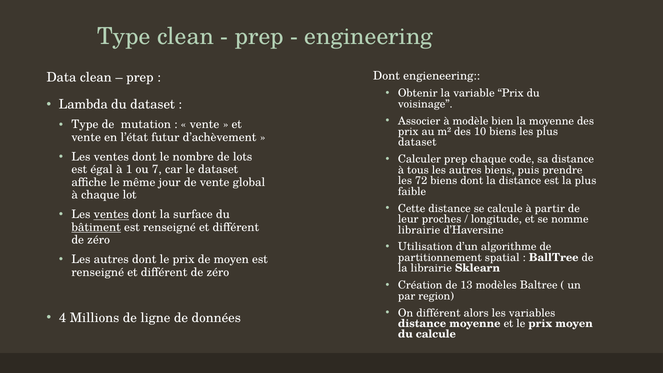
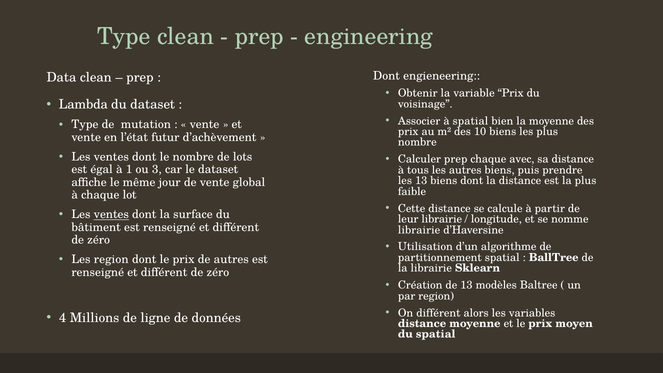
à modèle: modèle -> spatial
dataset at (417, 142): dataset -> nombre
code: code -> avec
7: 7 -> 3
les 72: 72 -> 13
leur proches: proches -> librairie
bâtiment underline: present -> none
autres at (111, 259): autres -> region
de moyen: moyen -> autres
du calcule: calcule -> spatial
